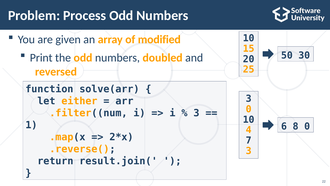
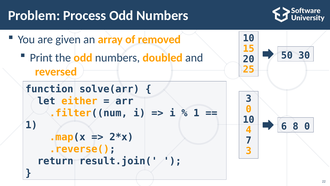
modified: modified -> removed
3 at (196, 113): 3 -> 1
